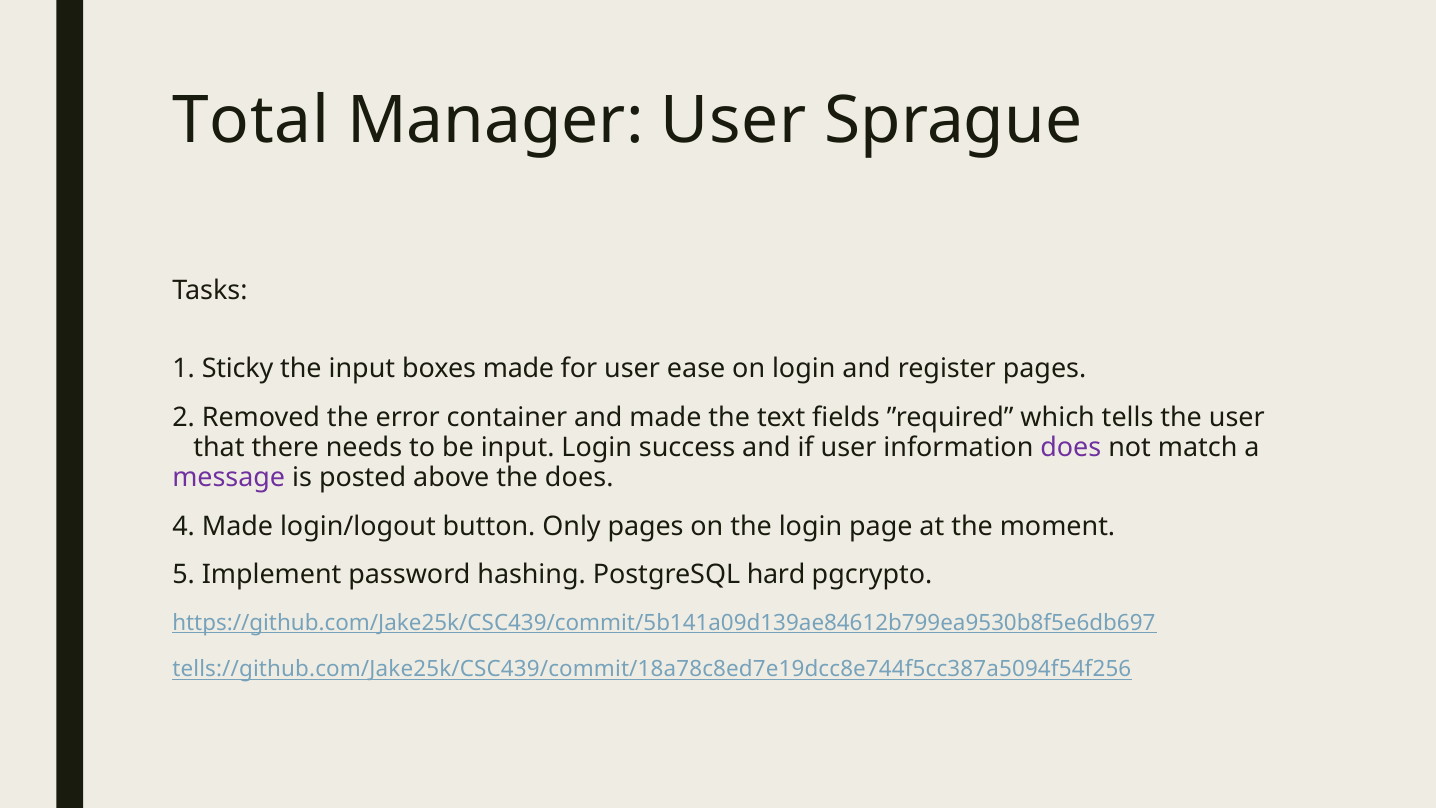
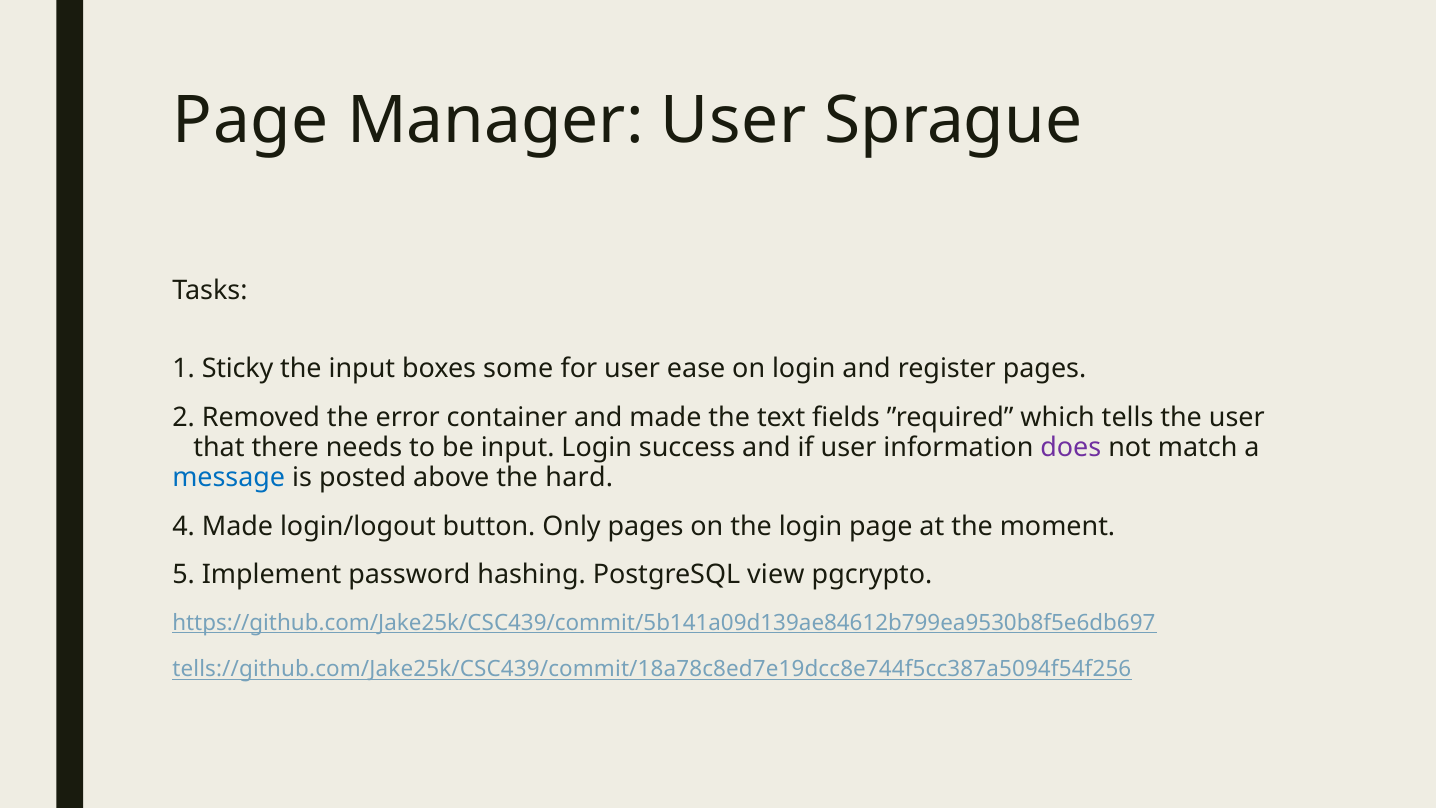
Total at (251, 121): Total -> Page
boxes made: made -> some
message colour: purple -> blue
the does: does -> hard
hard: hard -> view
